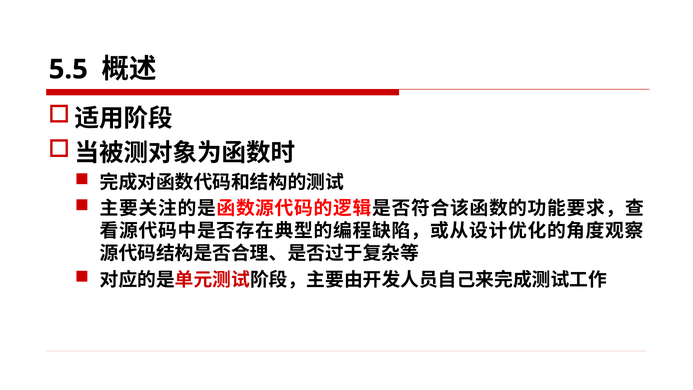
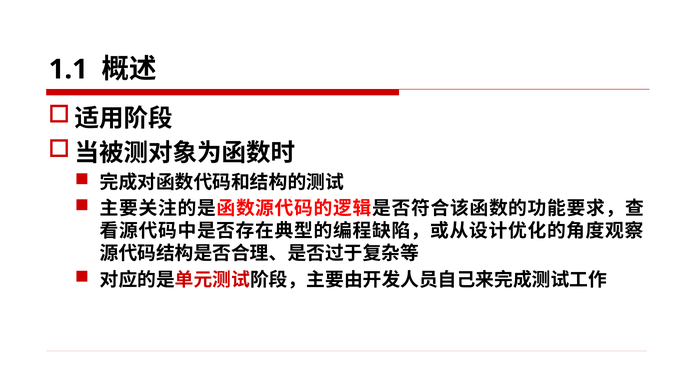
5.5: 5.5 -> 1.1
